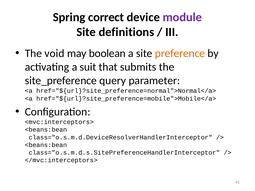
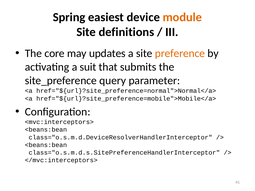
correct: correct -> easiest
module colour: purple -> orange
void: void -> core
boolean: boolean -> updates
